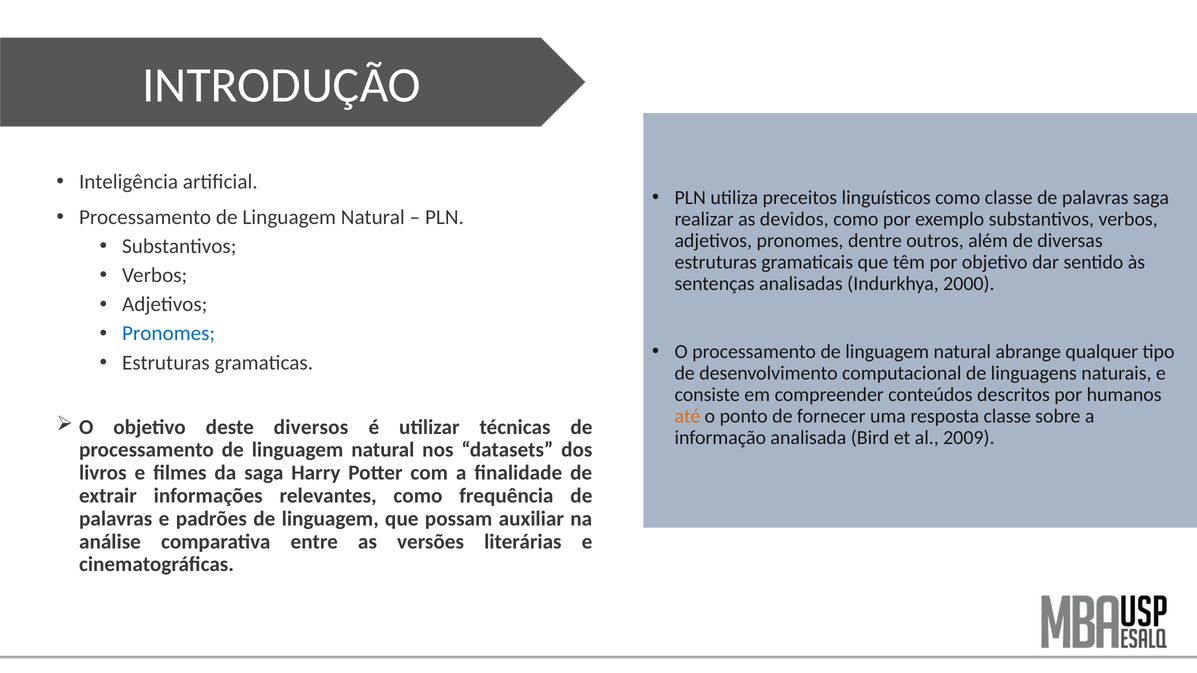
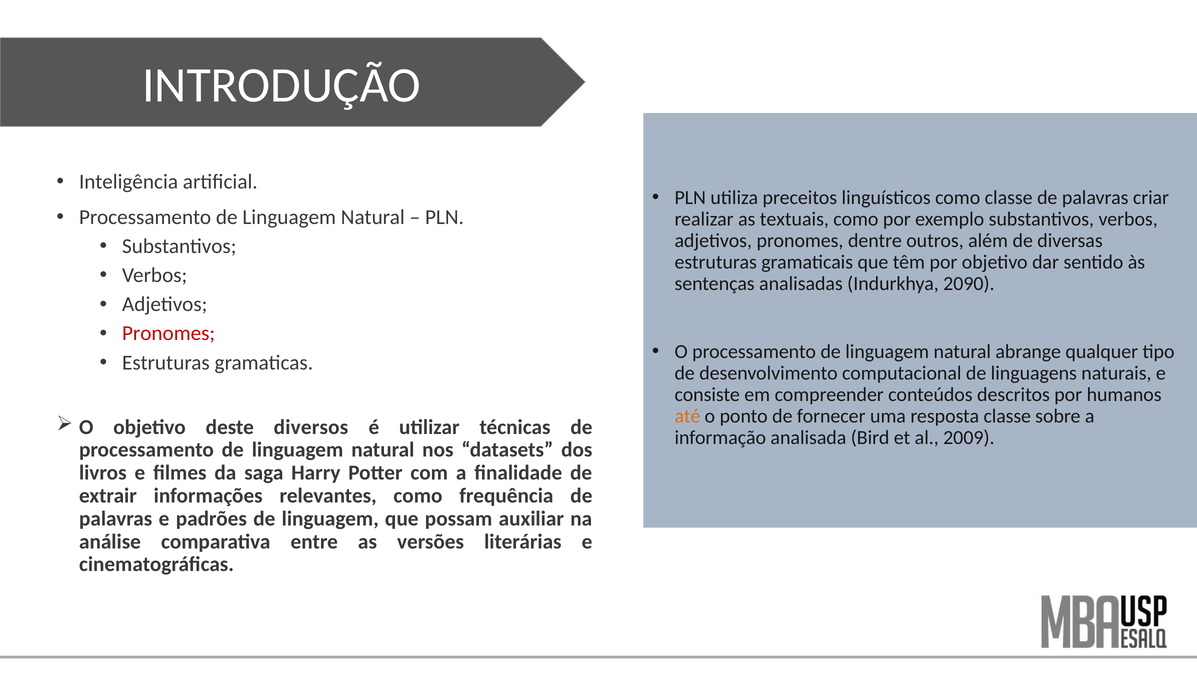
palavras saga: saga -> criar
devidos: devidos -> textuais
2000: 2000 -> 2090
Pronomes at (169, 334) colour: blue -> red
